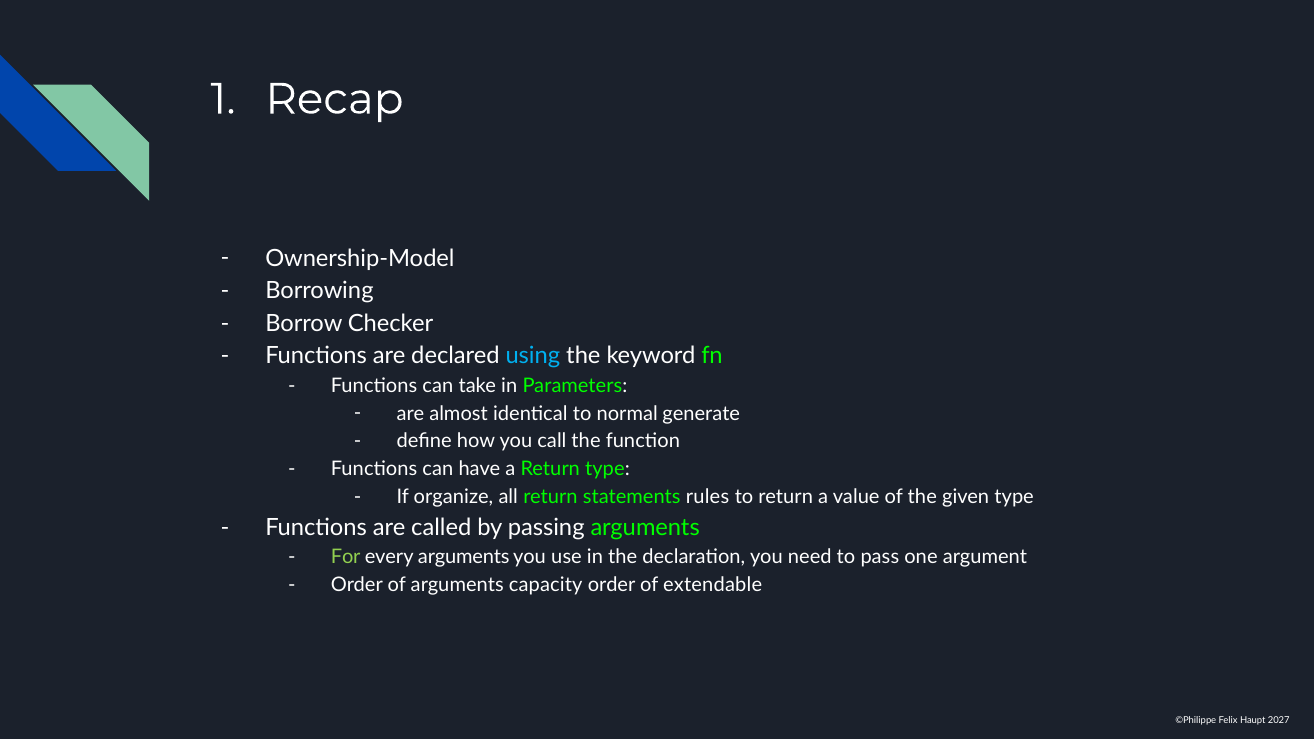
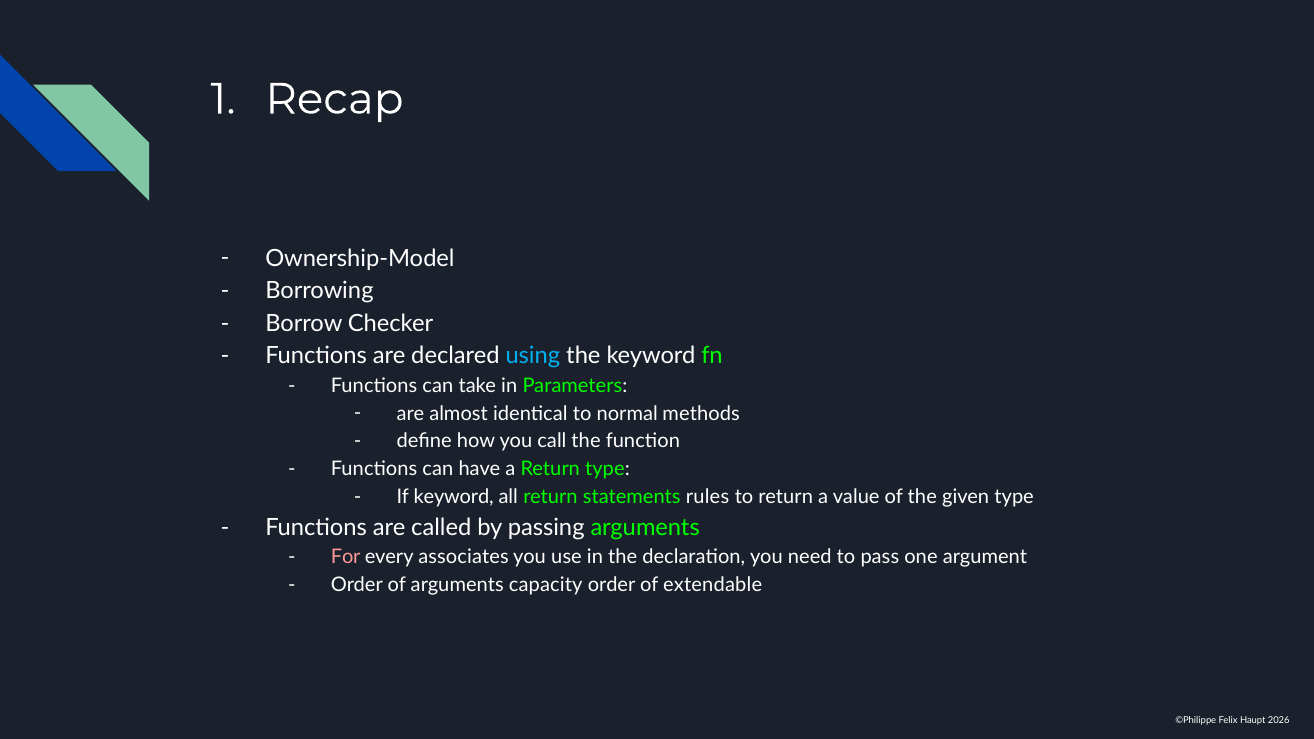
generate: generate -> methods
If organize: organize -> keyword
For colour: light green -> pink
every arguments: arguments -> associates
2027: 2027 -> 2026
